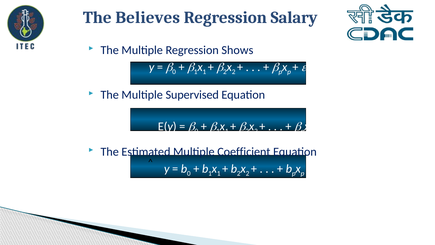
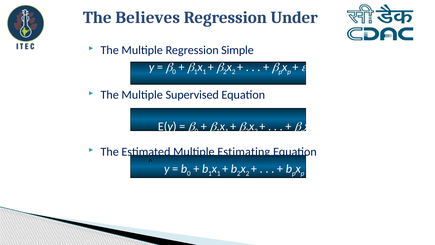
Salary: Salary -> Under
Shows: Shows -> Simple
Coefficient: Coefficient -> Estimating
